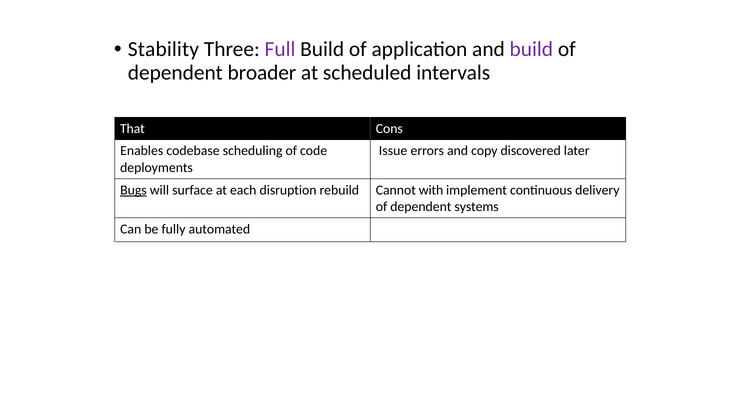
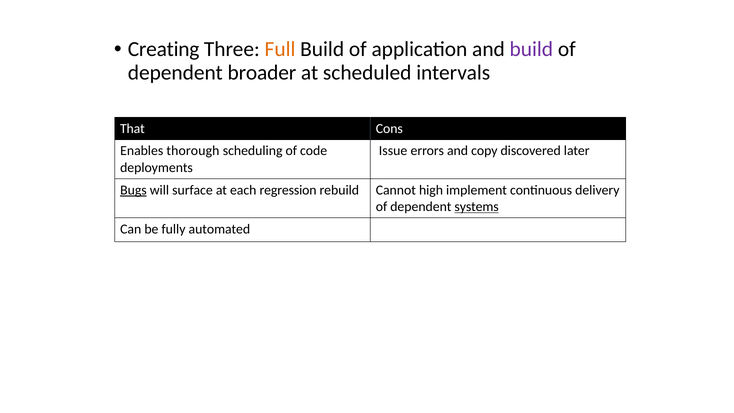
Stability: Stability -> Creating
Full colour: purple -> orange
codebase: codebase -> thorough
disruption: disruption -> regression
with: with -> high
systems underline: none -> present
